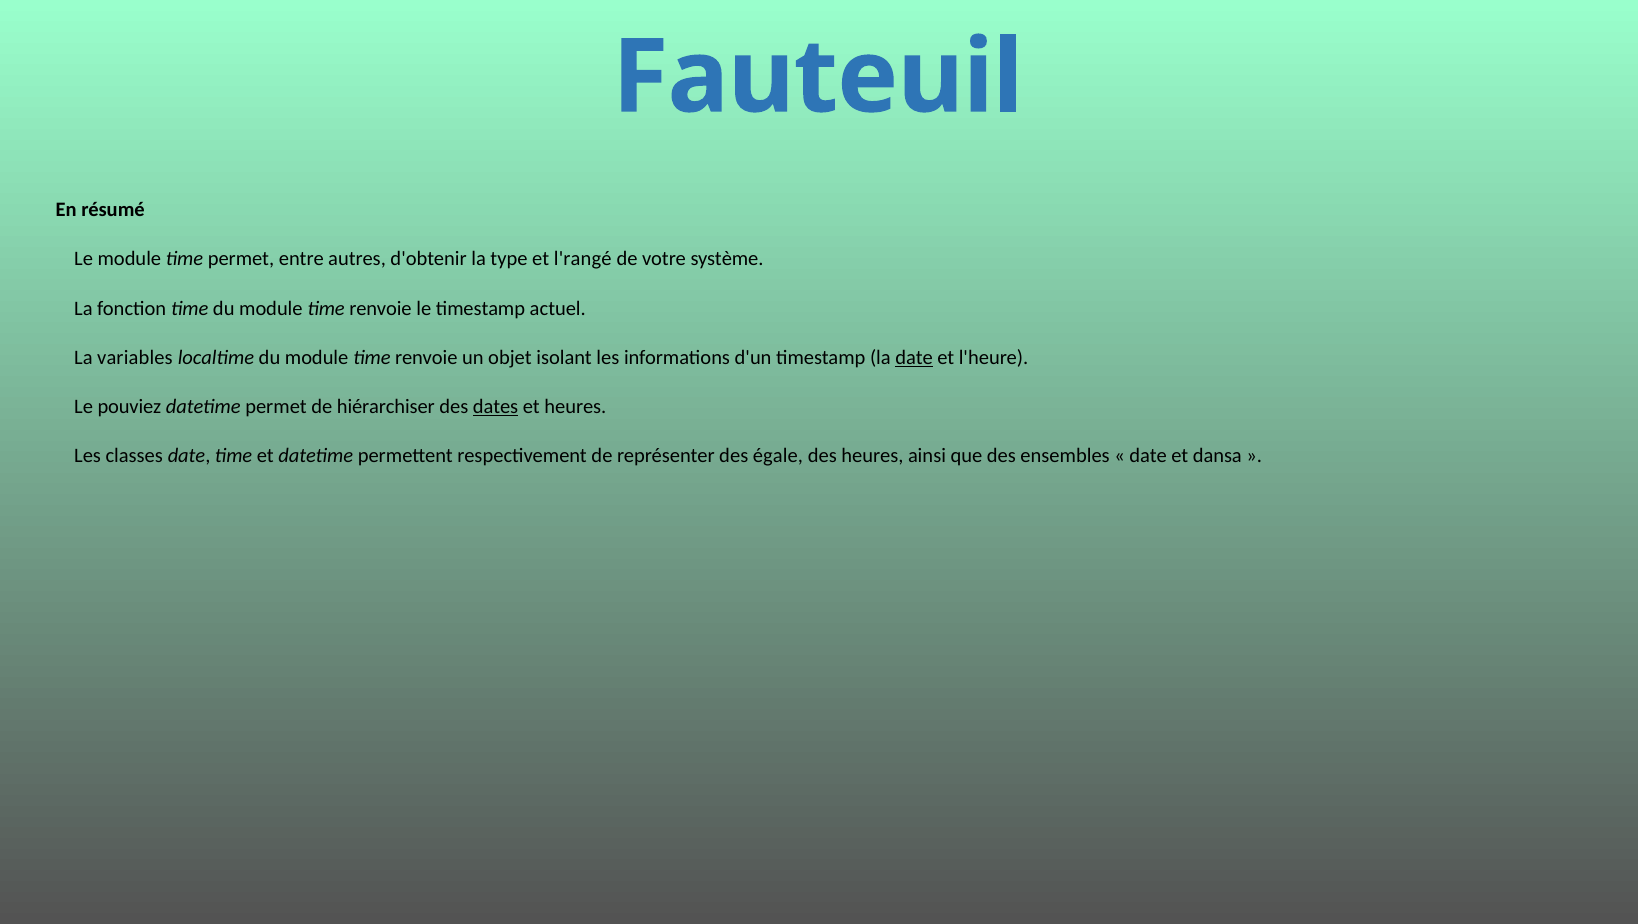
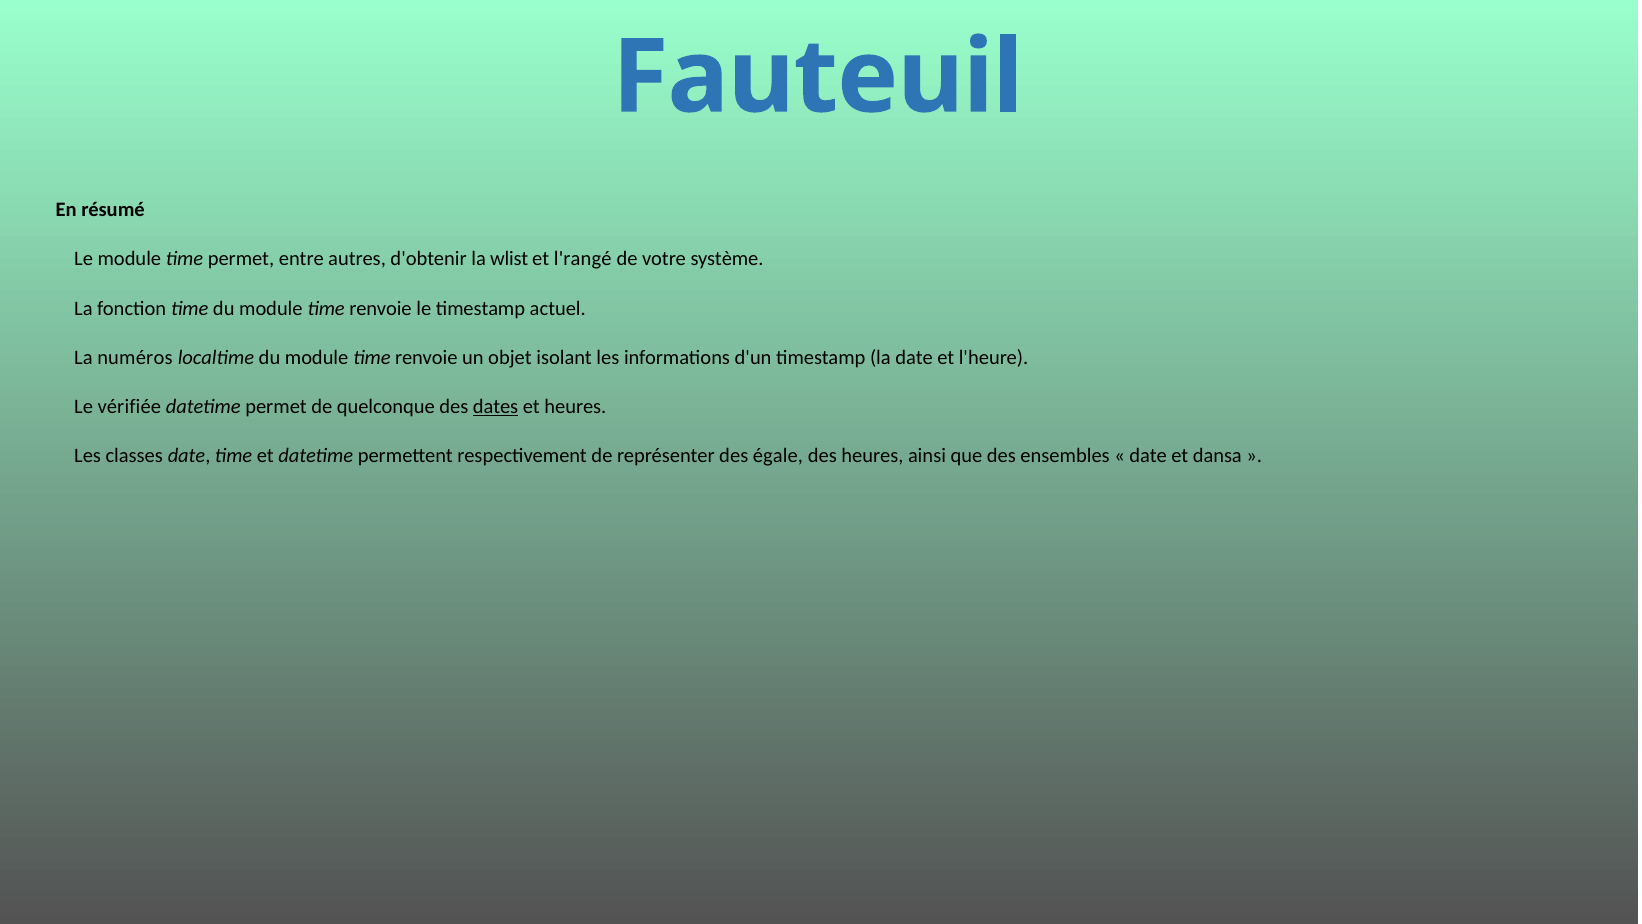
type: type -> wlist
variables: variables -> numéros
date at (914, 357) underline: present -> none
pouviez: pouviez -> vérifiée
hiérarchiser: hiérarchiser -> quelconque
